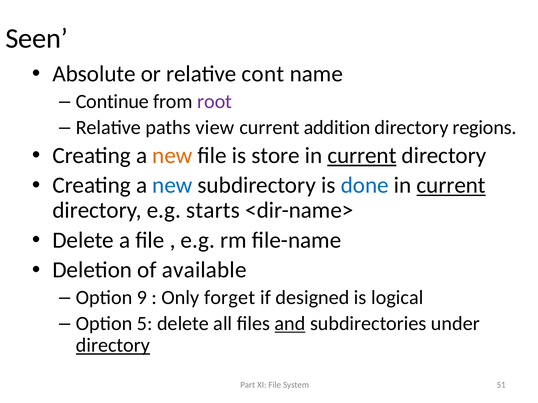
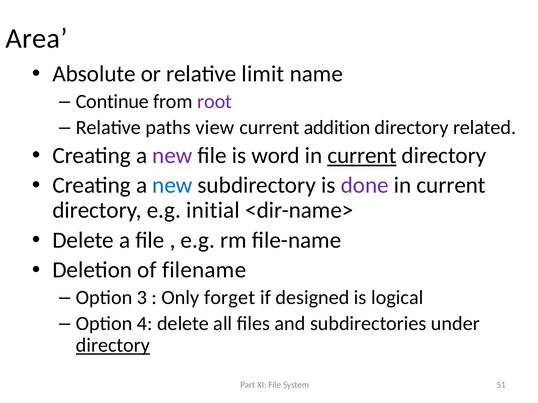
Seen: Seen -> Area
cont: cont -> limit
regions: regions -> related
new at (172, 156) colour: orange -> purple
store: store -> word
done colour: blue -> purple
current at (451, 186) underline: present -> none
starts: starts -> initial
available: available -> filename
9: 9 -> 3
5: 5 -> 4
and underline: present -> none
